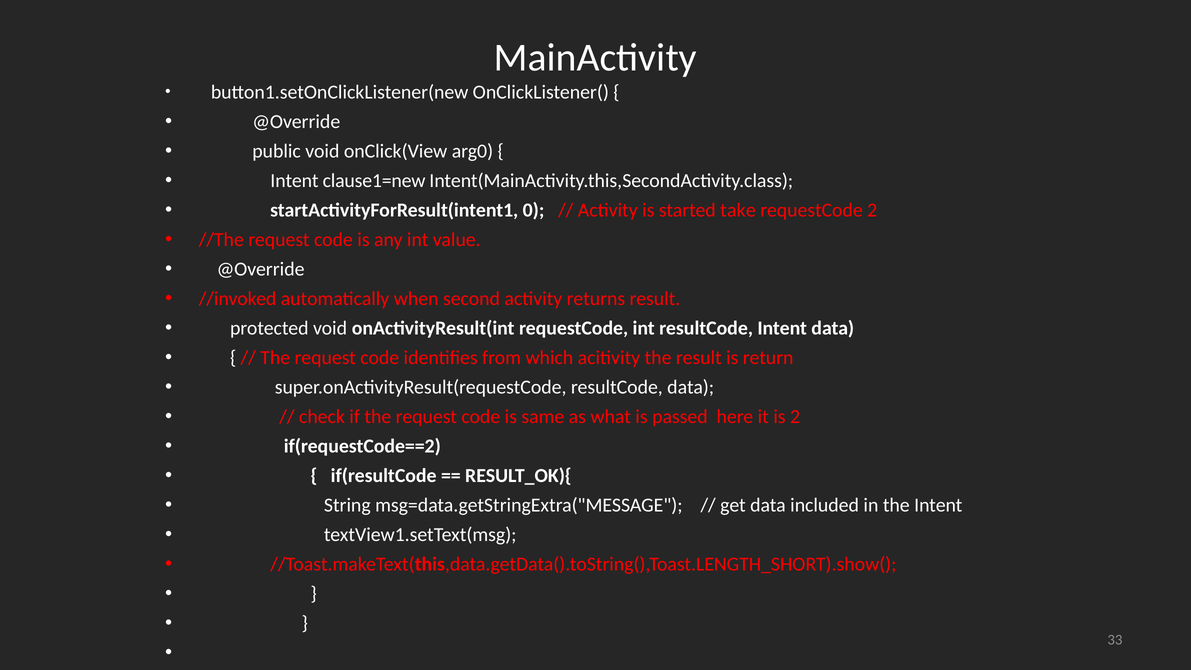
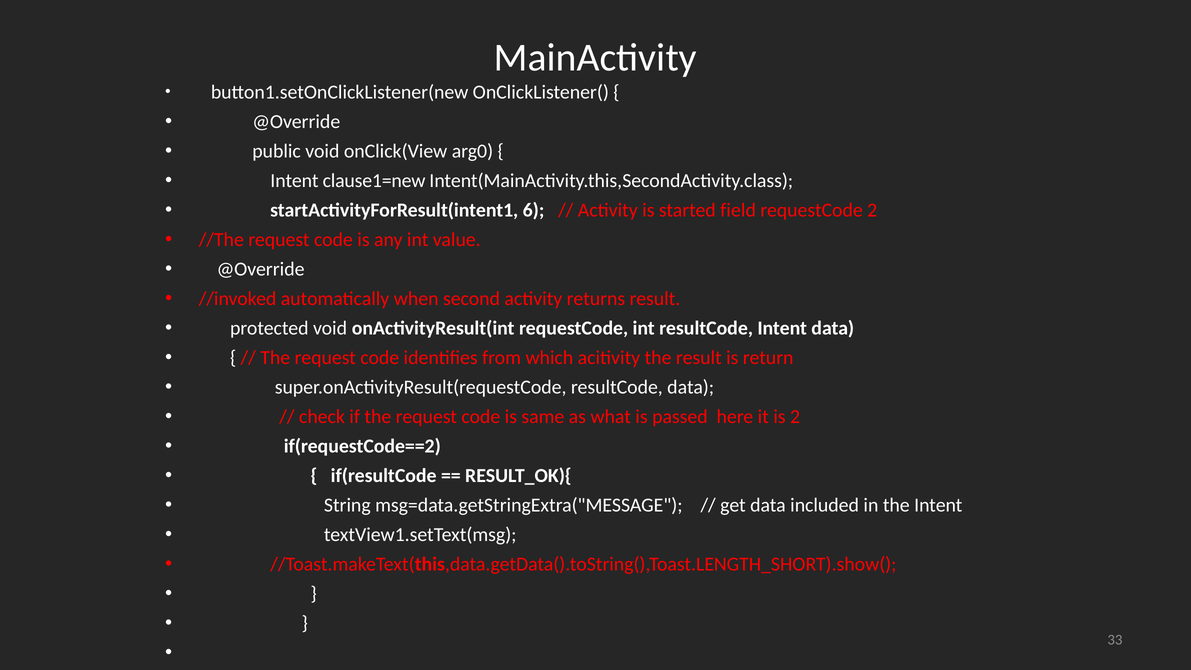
0: 0 -> 6
take: take -> field
